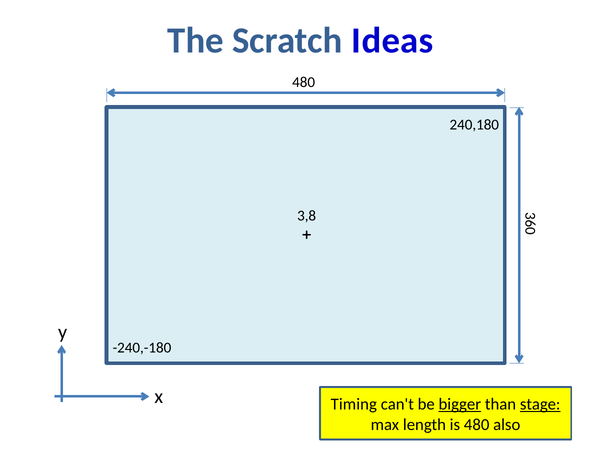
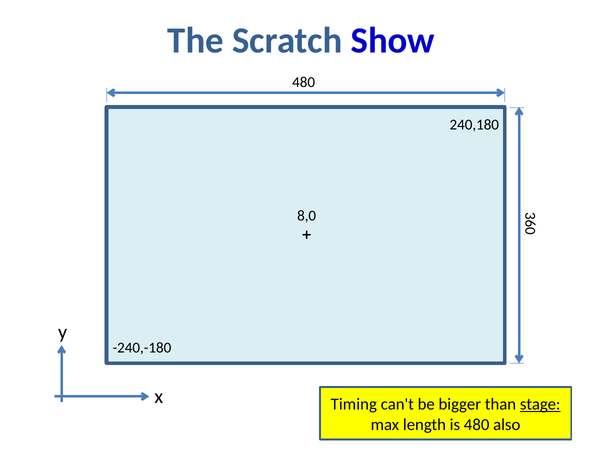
Ideas: Ideas -> Show
3,8: 3,8 -> 8,0
bigger underline: present -> none
